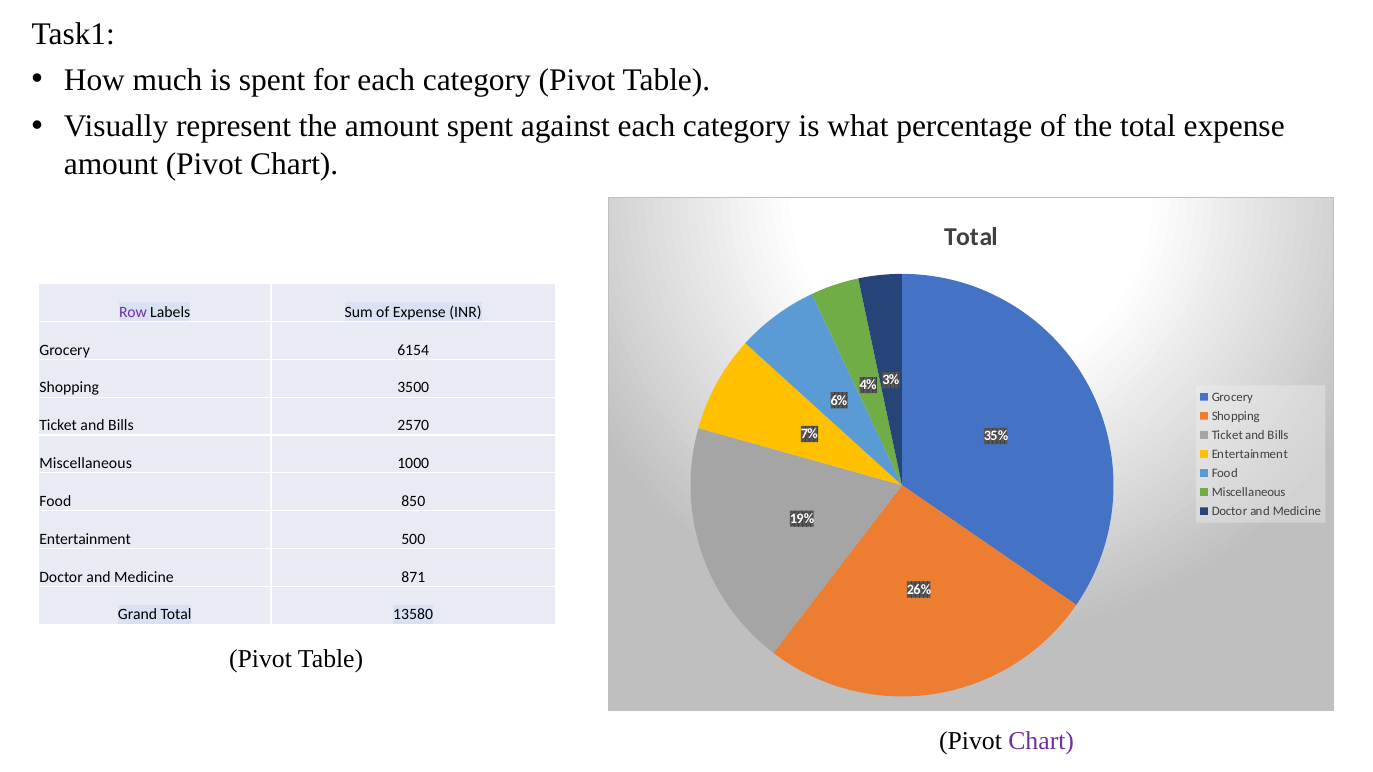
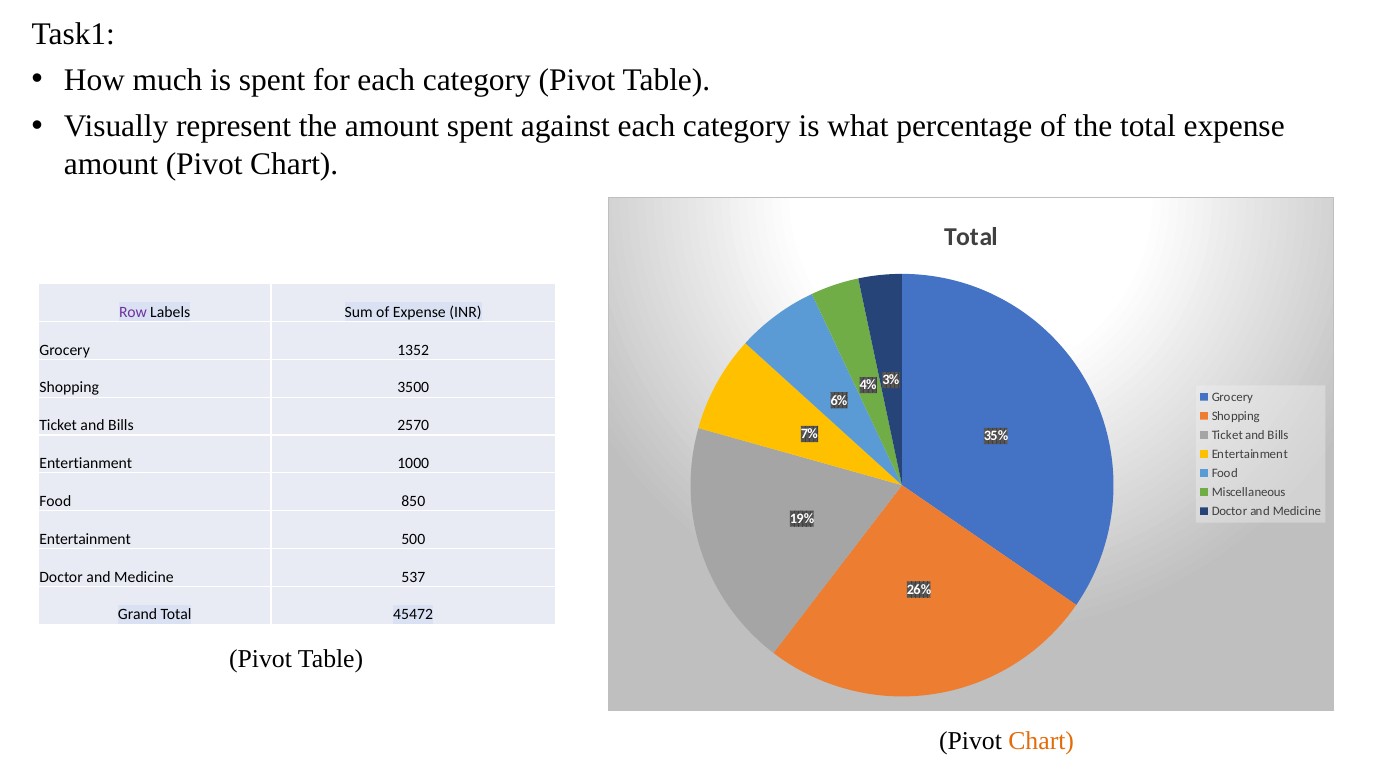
6154: 6154 -> 1352
Miscellaneous at (86, 464): Miscellaneous -> Entertianment
871: 871 -> 537
13580: 13580 -> 45472
Chart at (1041, 742) colour: purple -> orange
